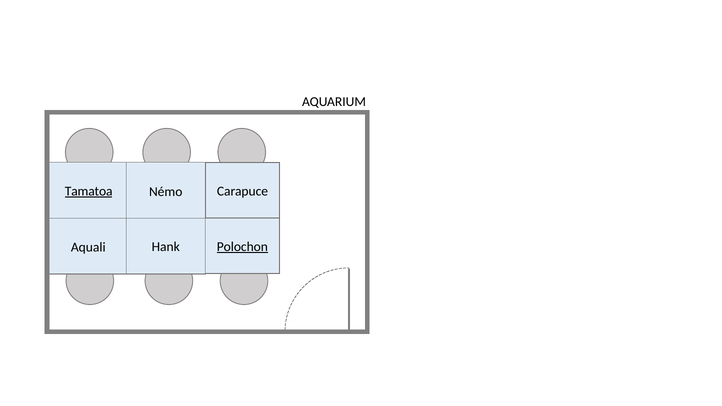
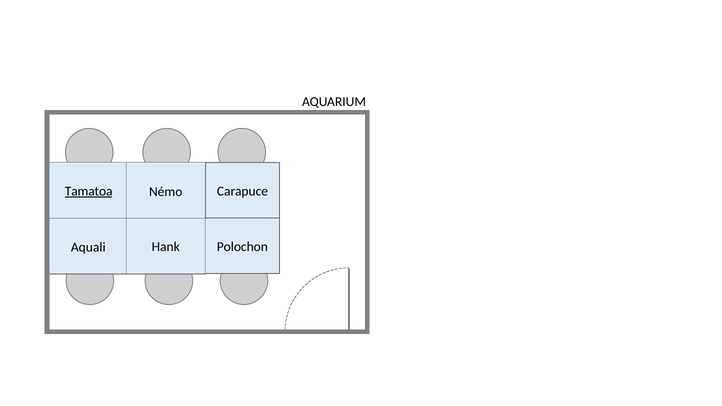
Polochon underline: present -> none
